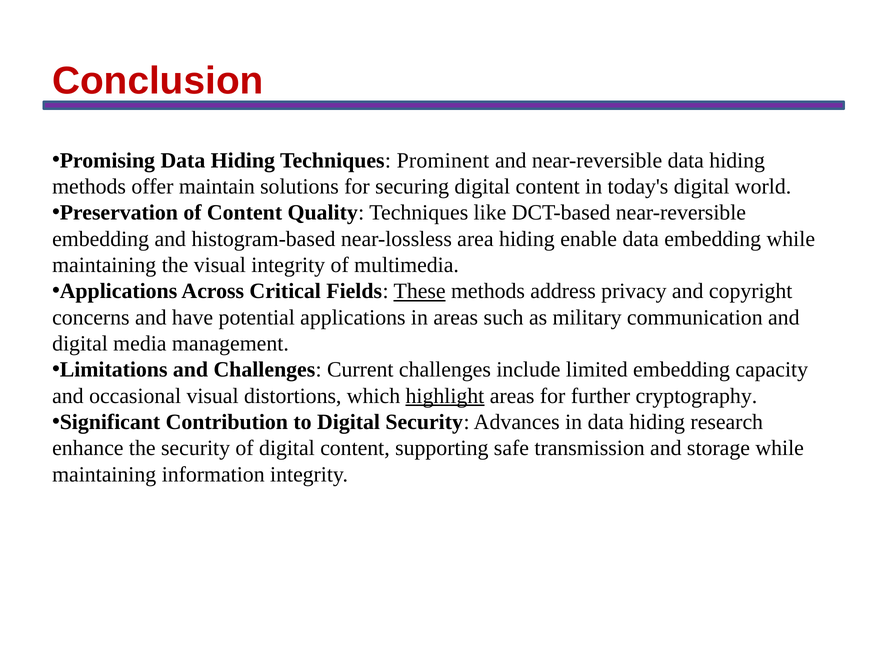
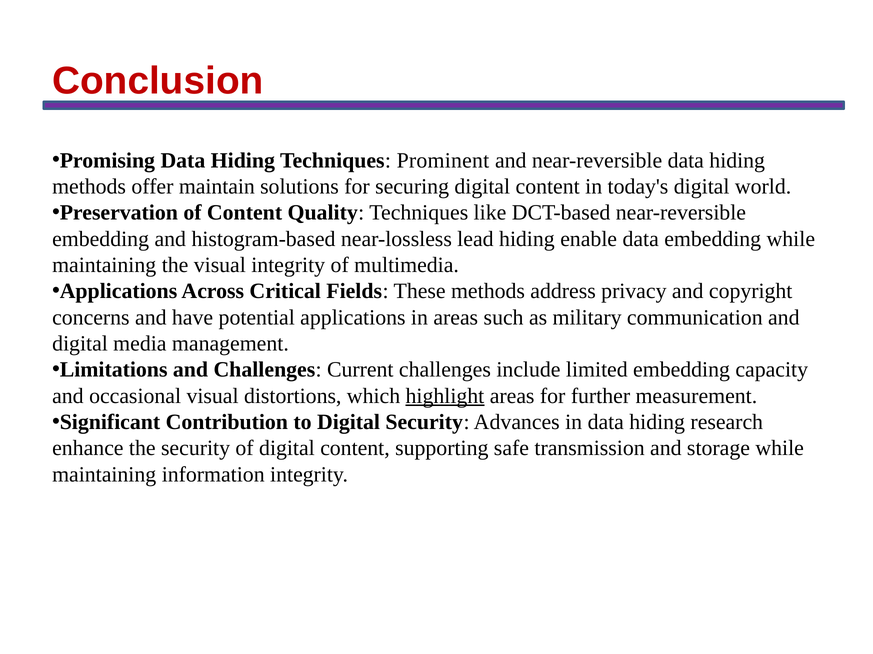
area: area -> lead
These underline: present -> none
cryptography: cryptography -> measurement
